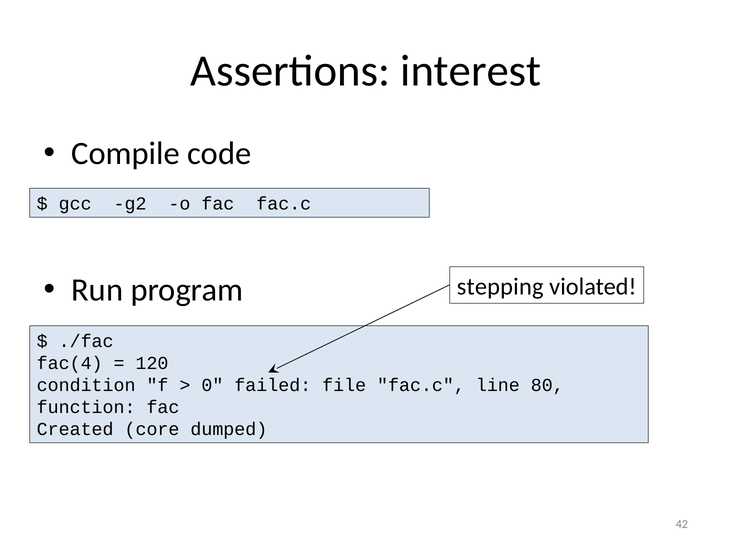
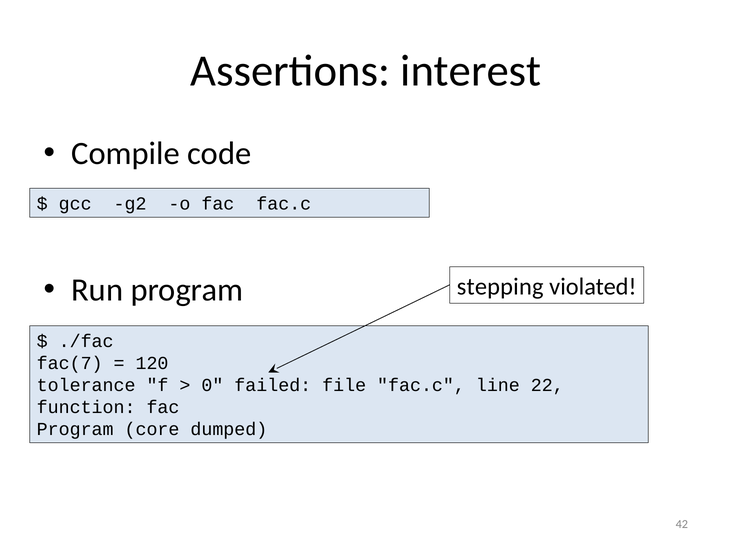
fac(4: fac(4 -> fac(7
condition: condition -> tolerance
80: 80 -> 22
Created at (75, 429): Created -> Program
